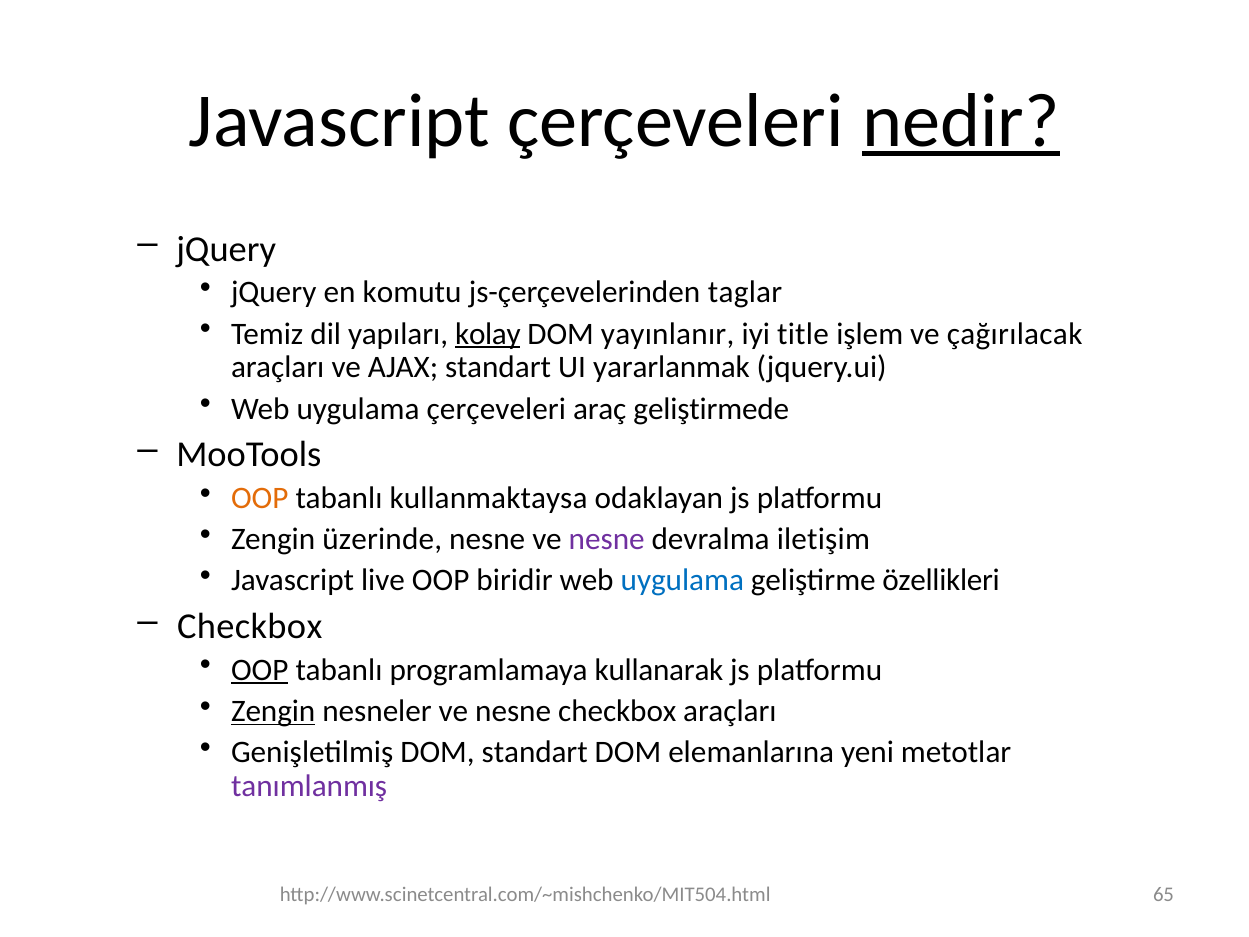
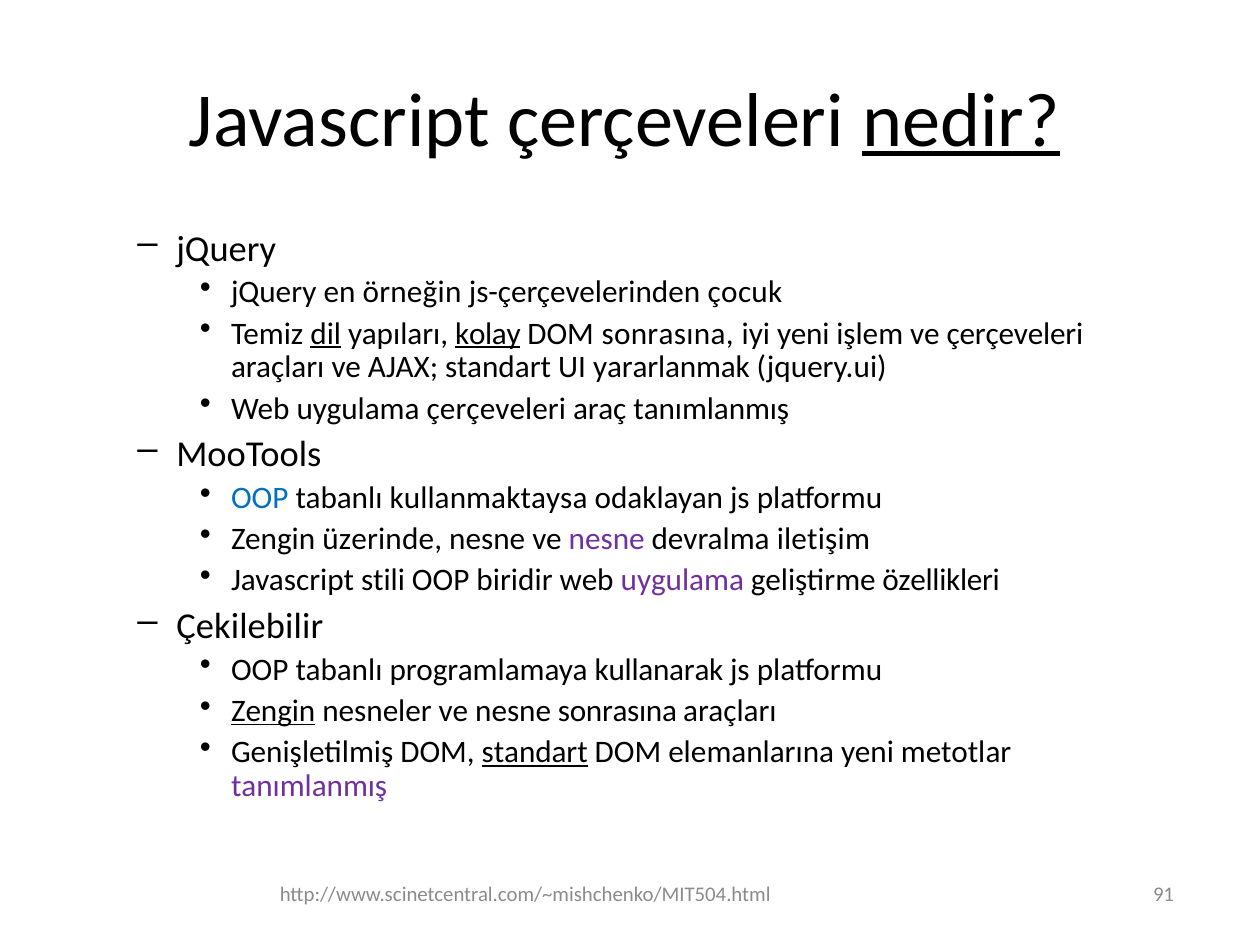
komutu: komutu -> örneğin
taglar: taglar -> çocuk
dil underline: none -> present
DOM yayınlanır: yayınlanır -> sonrasına
iyi title: title -> yeni
ve çağırılacak: çağırılacak -> çerçeveleri
araç geliştirmede: geliştirmede -> tanımlanmış
OOP at (260, 498) colour: orange -> blue
live: live -> stili
uygulama at (682, 580) colour: blue -> purple
Checkbox at (250, 626): Checkbox -> Çekilebilir
OOP at (260, 670) underline: present -> none
nesne checkbox: checkbox -> sonrasına
standart at (535, 752) underline: none -> present
65: 65 -> 91
